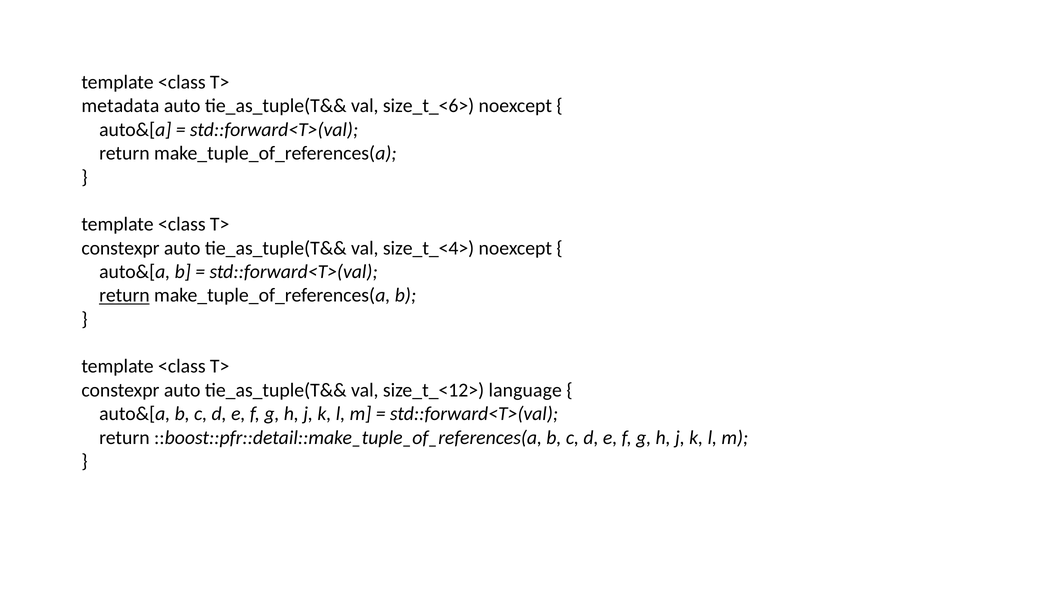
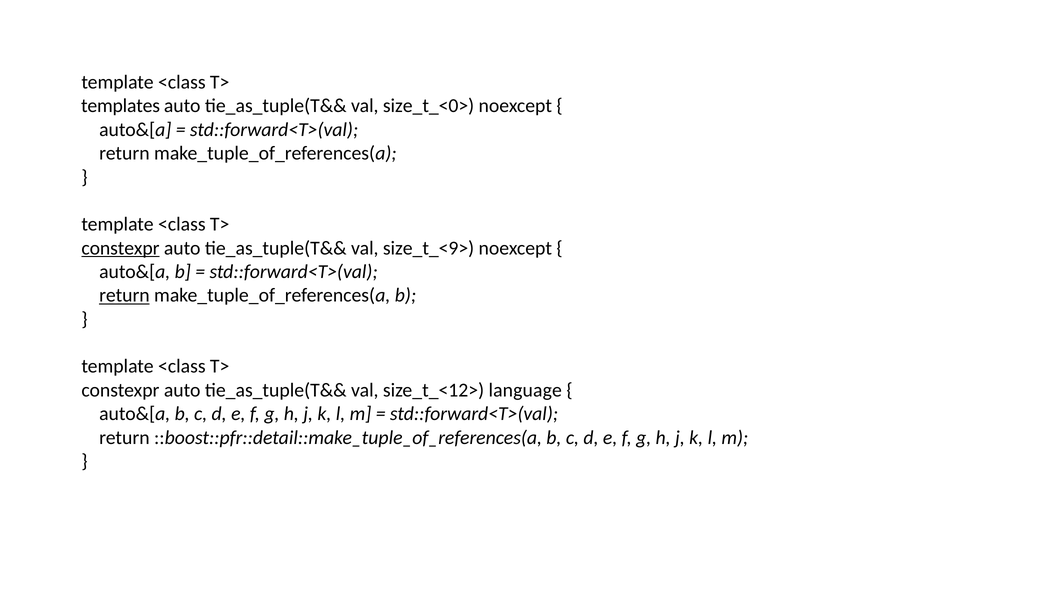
metadata: metadata -> templates
size_t_<6>: size_t_<6> -> size_t_<0>
constexpr at (120, 248) underline: none -> present
size_t_<4>: size_t_<4> -> size_t_<9>
